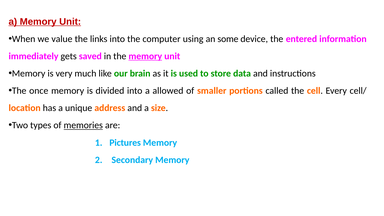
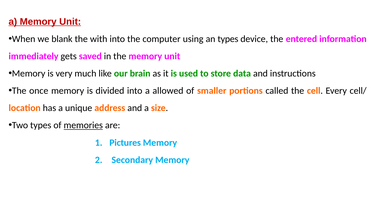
value: value -> blank
links: links -> with
an some: some -> types
memory at (145, 56) underline: present -> none
